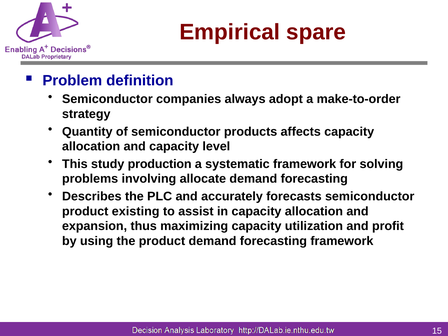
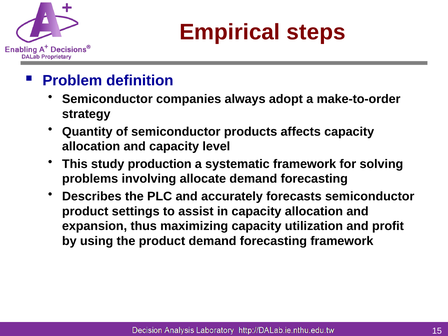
spare: spare -> steps
existing: existing -> settings
